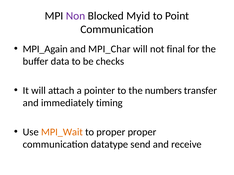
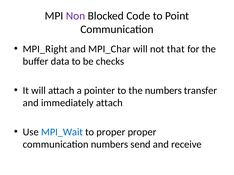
Myid: Myid -> Code
MPI_Again: MPI_Again -> MPI_Right
final: final -> that
immediately timing: timing -> attach
MPI_Wait colour: orange -> blue
communication datatype: datatype -> numbers
